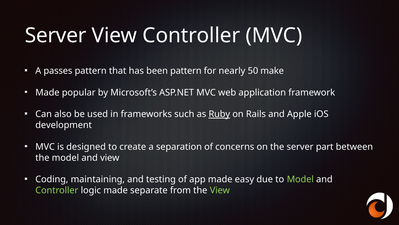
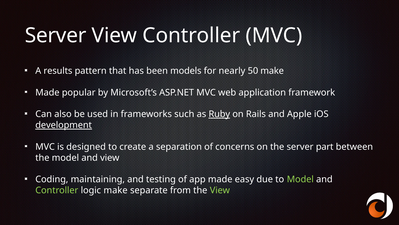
passes: passes -> results
been pattern: pattern -> models
development underline: none -> present
logic made: made -> make
